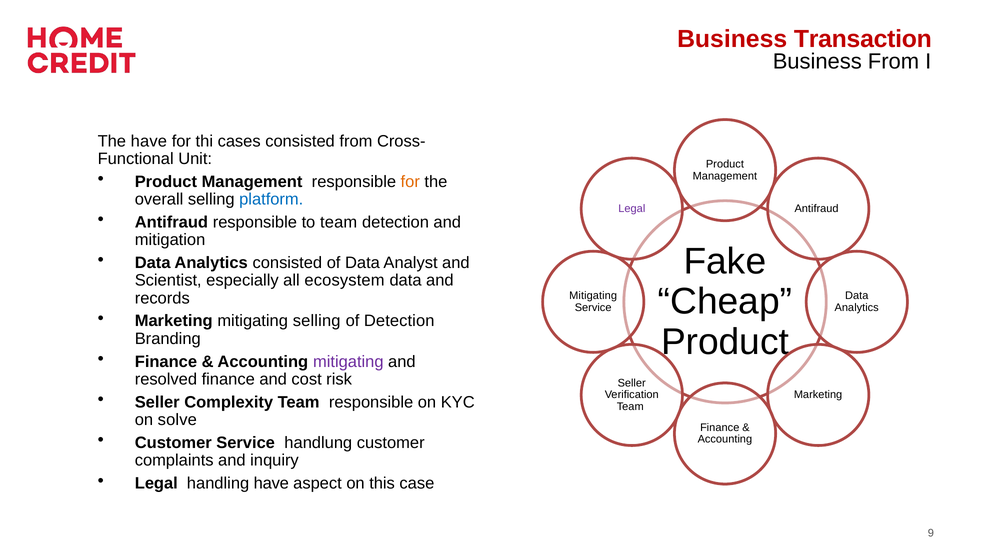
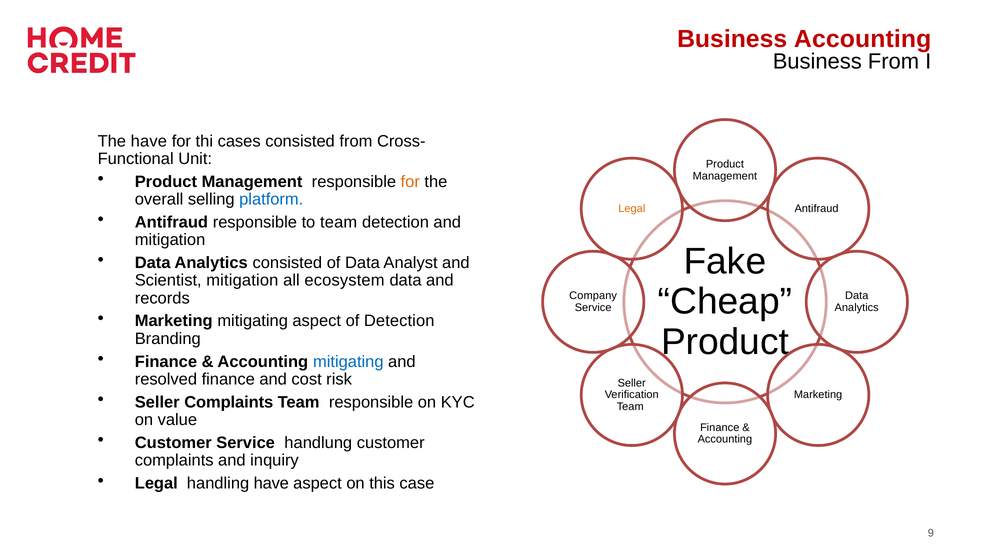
Business Transaction: Transaction -> Accounting
Legal at (632, 209) colour: purple -> orange
Scientist especially: especially -> mitigation
Mitigating at (593, 296): Mitigating -> Company
mitigating selling: selling -> aspect
mitigating at (348, 362) colour: purple -> blue
Seller Complexity: Complexity -> Complaints
solve: solve -> value
